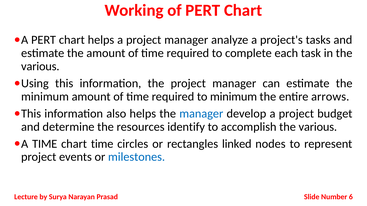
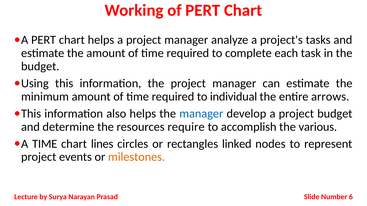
various at (40, 66): various -> budget
to minimum: minimum -> individual
identify: identify -> require
chart time: time -> lines
milestones colour: blue -> orange
